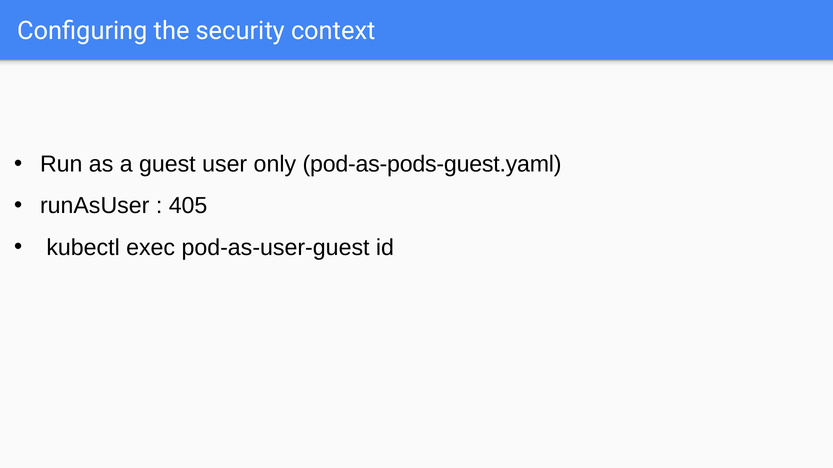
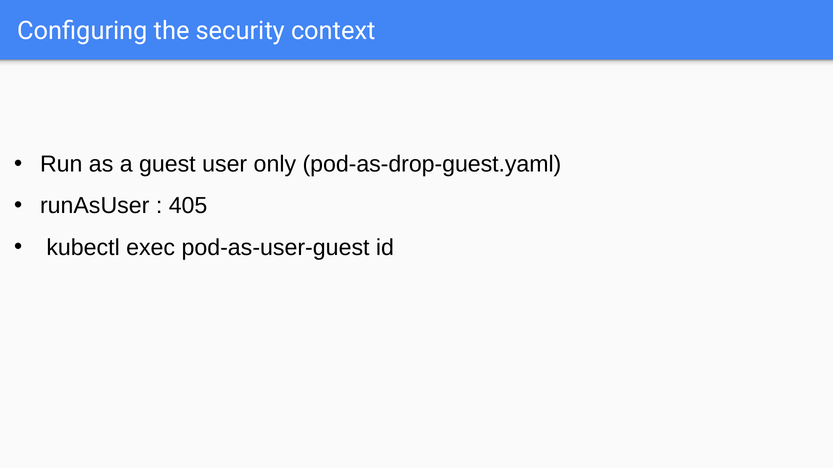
pod-as-pods-guest.yaml: pod-as-pods-guest.yaml -> pod-as-drop-guest.yaml
